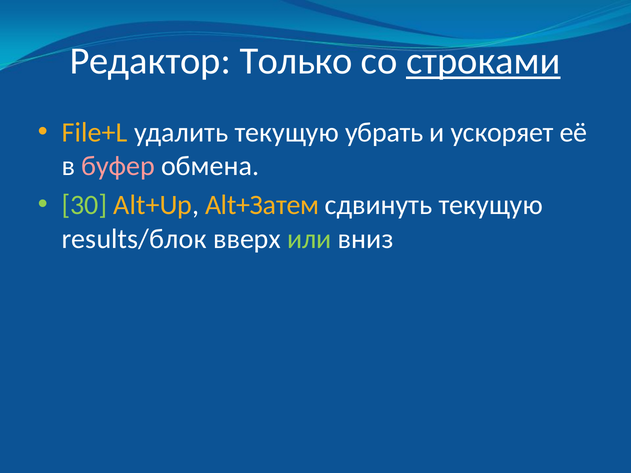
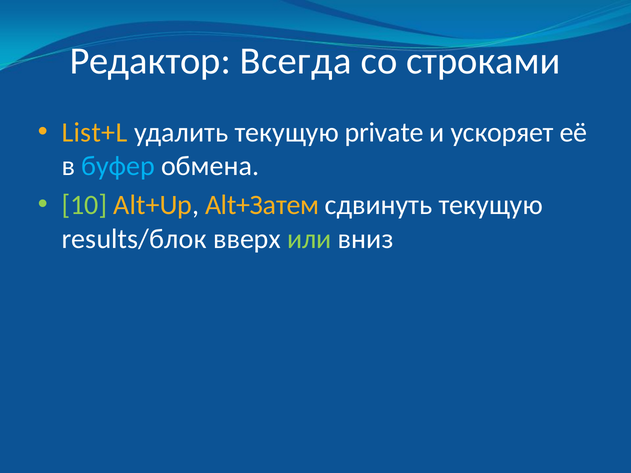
Только: Только -> Всегда
строками underline: present -> none
File+L: File+L -> List+L
убрать: убрать -> private
буфер colour: pink -> light blue
30: 30 -> 10
